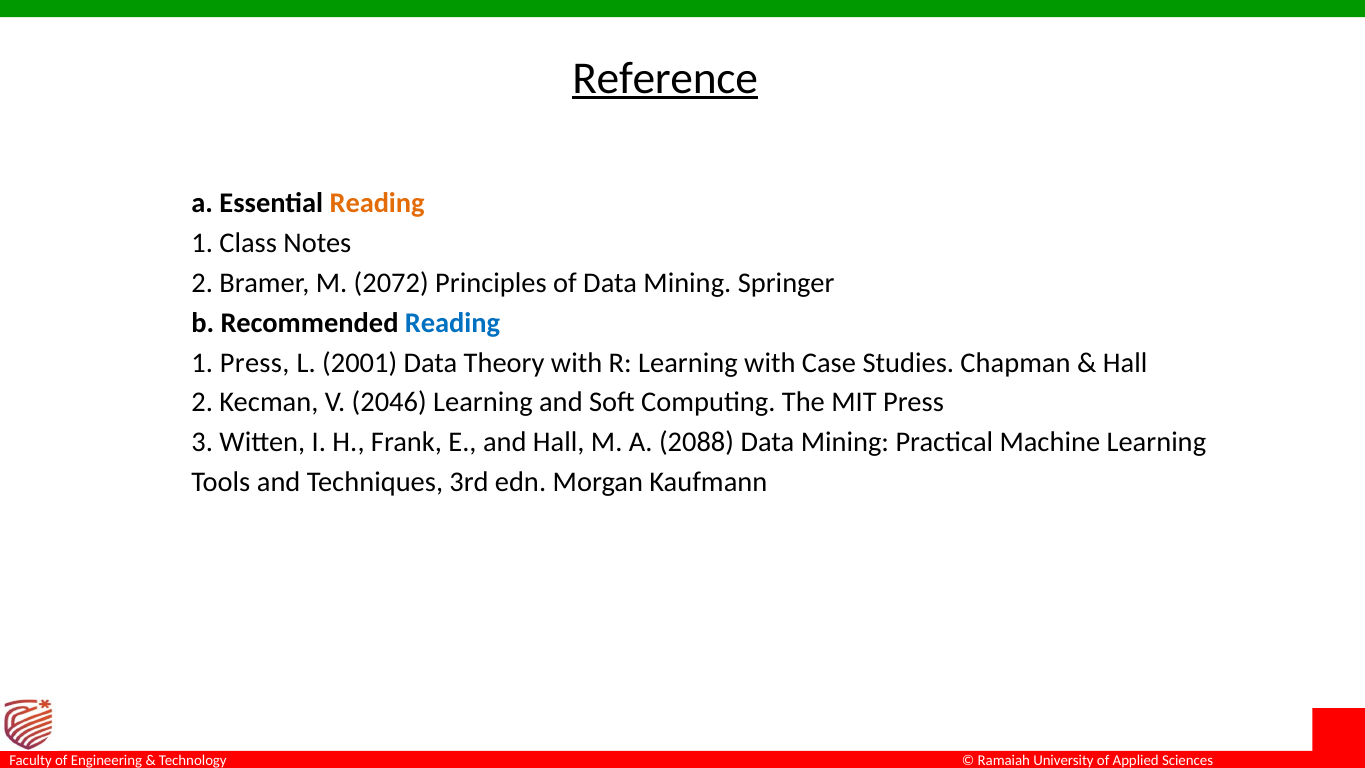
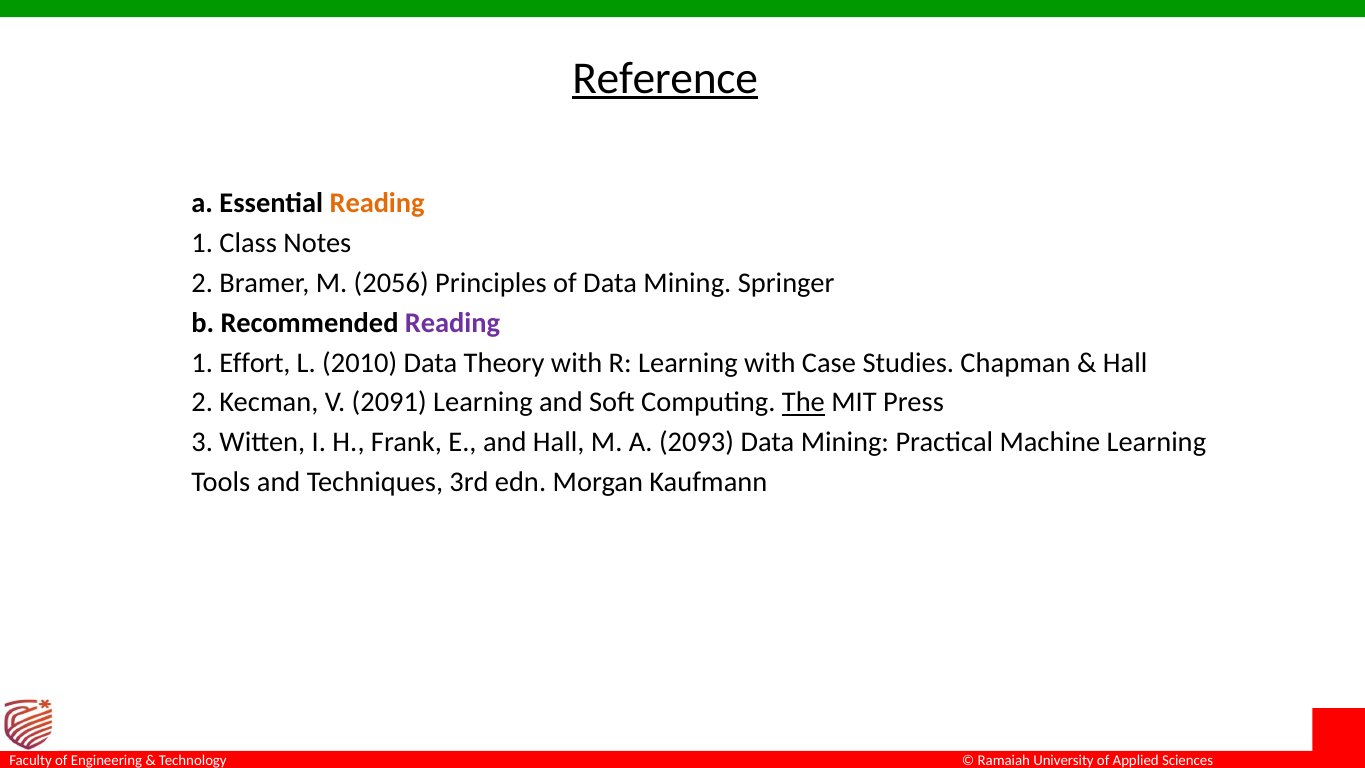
2072: 2072 -> 2056
Reading at (453, 323) colour: blue -> purple
1 Press: Press -> Effort
2001: 2001 -> 2010
2046: 2046 -> 2091
The underline: none -> present
2088: 2088 -> 2093
